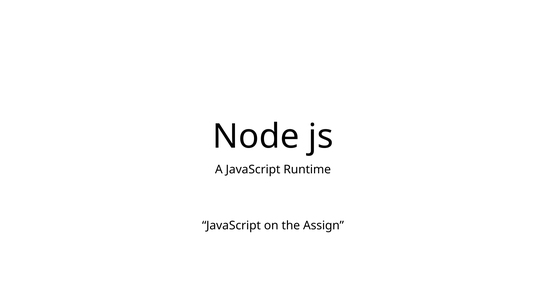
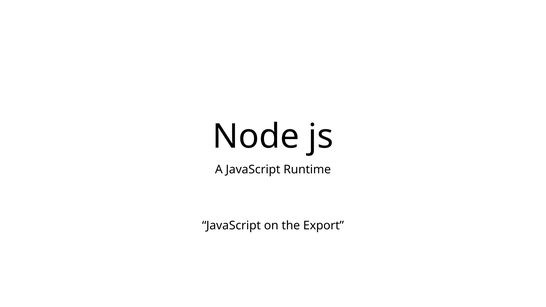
Assign: Assign -> Export
